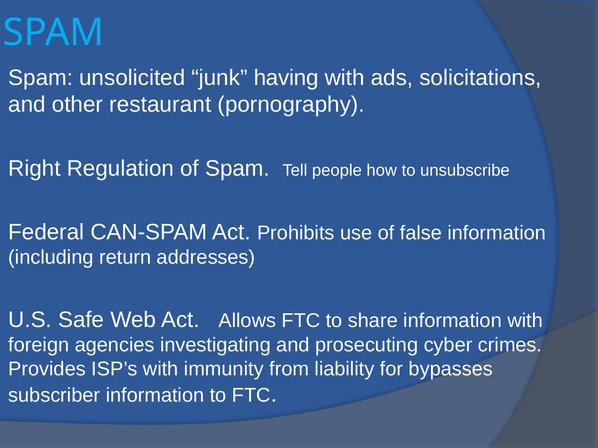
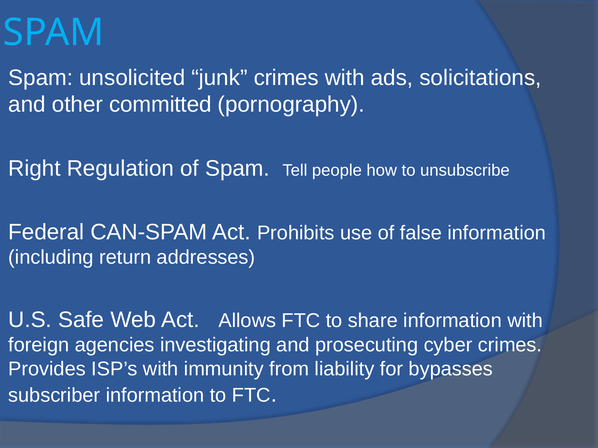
junk having: having -> crimes
restaurant: restaurant -> committed
